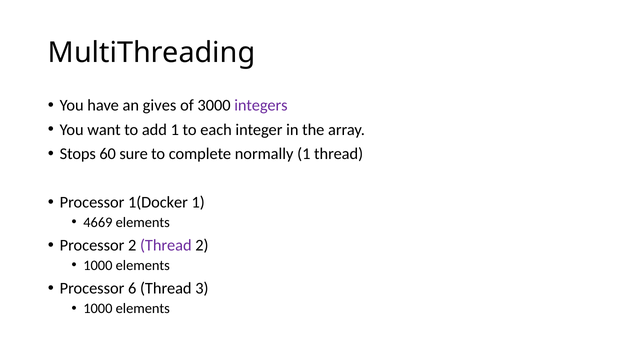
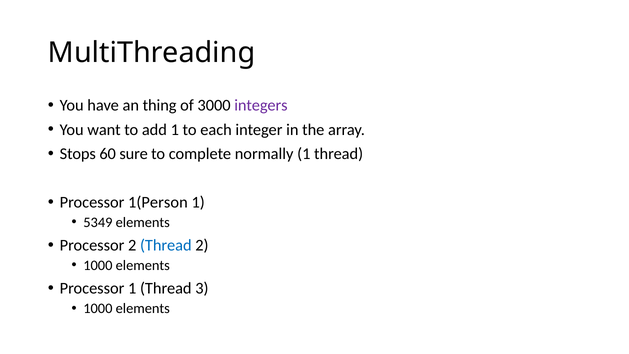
gives: gives -> thing
1(Docker: 1(Docker -> 1(Person
4669: 4669 -> 5349
Thread at (166, 245) colour: purple -> blue
Processor 6: 6 -> 1
